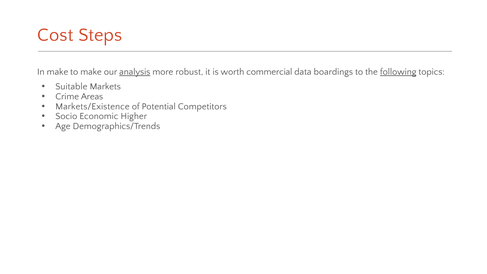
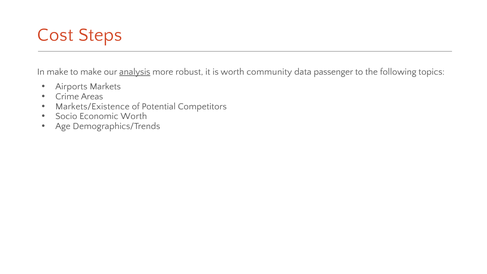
commercial: commercial -> community
boardings: boardings -> passenger
following underline: present -> none
Suitable: Suitable -> Airports
Economic Higher: Higher -> Worth
